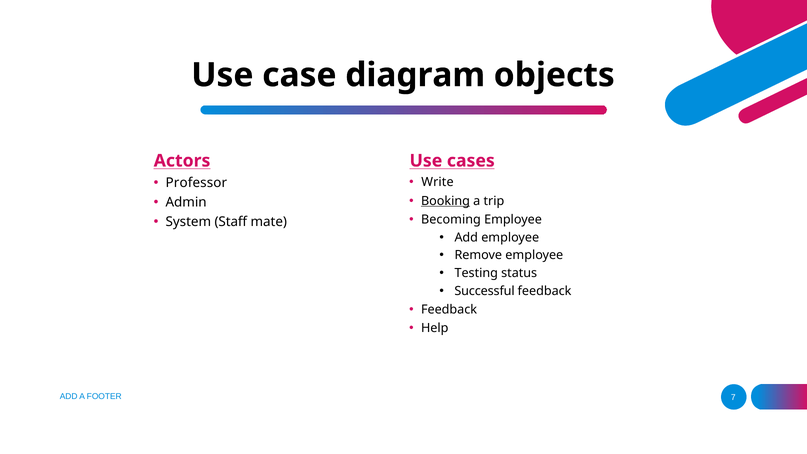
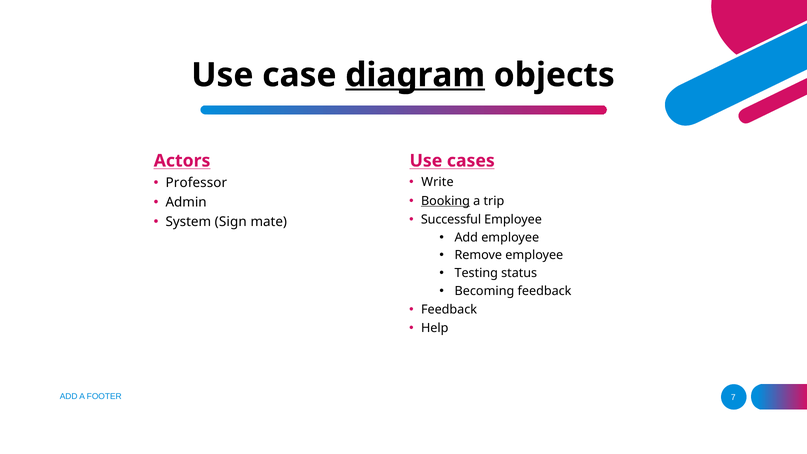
diagram underline: none -> present
Becoming: Becoming -> Successful
Staff: Staff -> Sign
Successful: Successful -> Becoming
